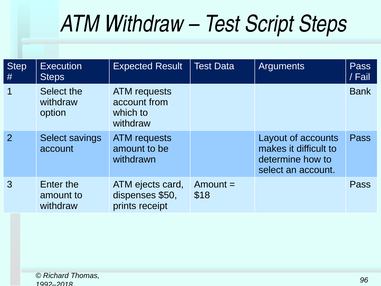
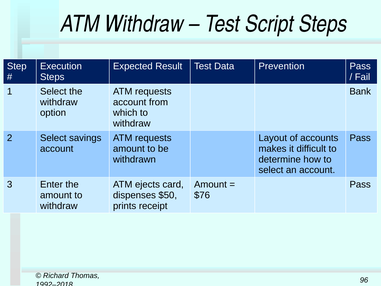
Arguments: Arguments -> Prevention
$18: $18 -> $76
